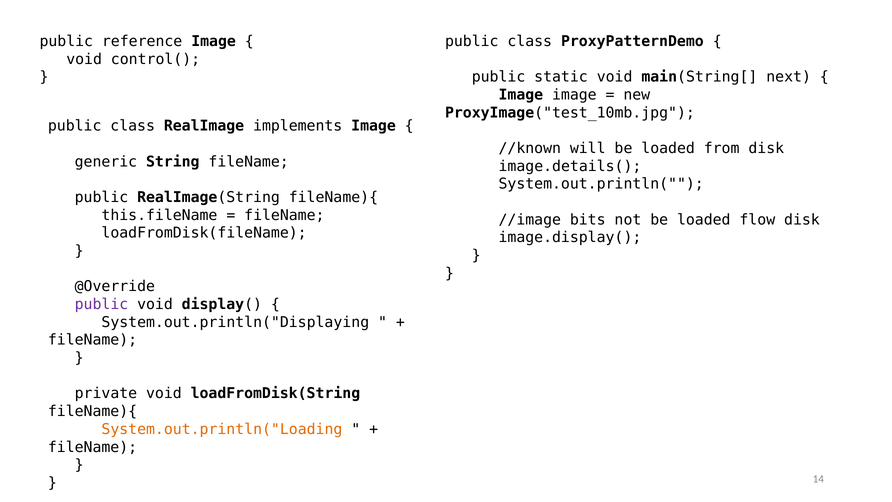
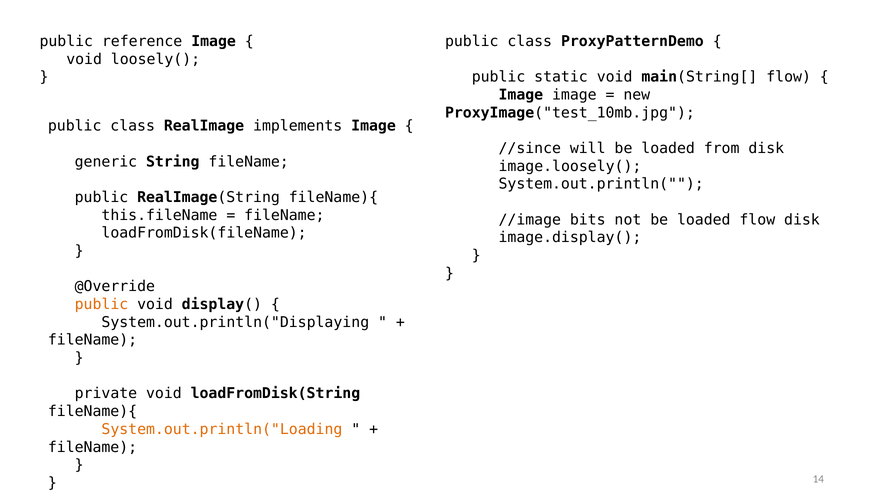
control(: control( -> loosely(
main(String[ next: next -> flow
//known: //known -> //since
image.details(: image.details( -> image.loosely(
public at (101, 304) colour: purple -> orange
